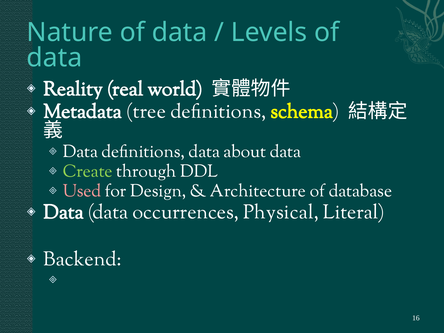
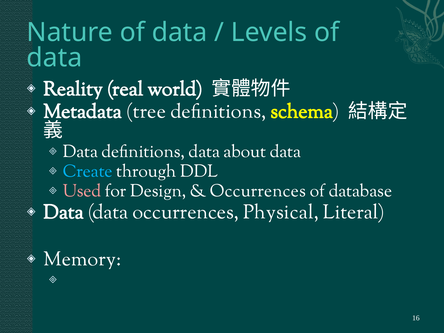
Create colour: light green -> light blue
Architecture at (258, 191): Architecture -> Occurrences
Backend: Backend -> Memory
